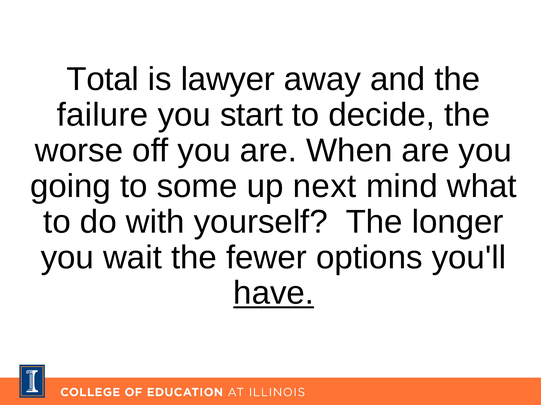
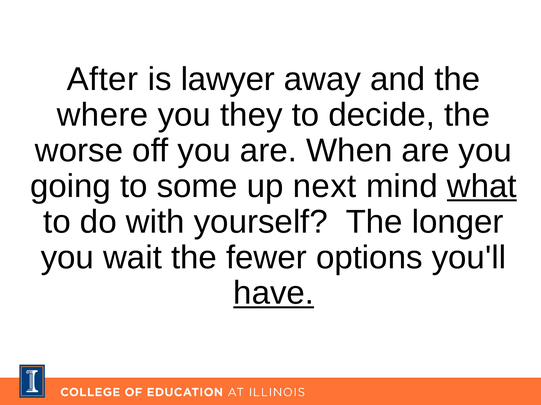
Total: Total -> After
failure: failure -> where
start: start -> they
what underline: none -> present
